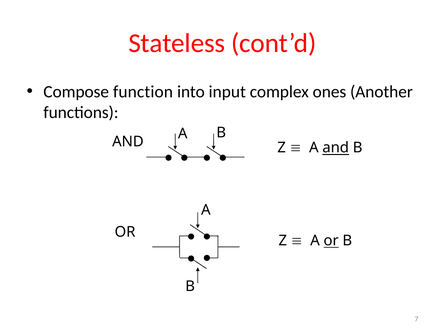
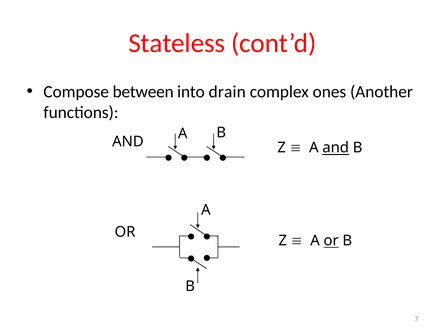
function: function -> between
input: input -> drain
